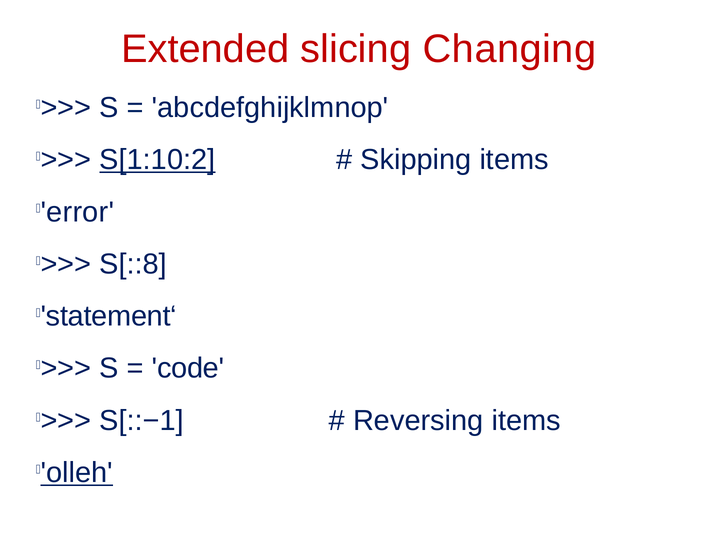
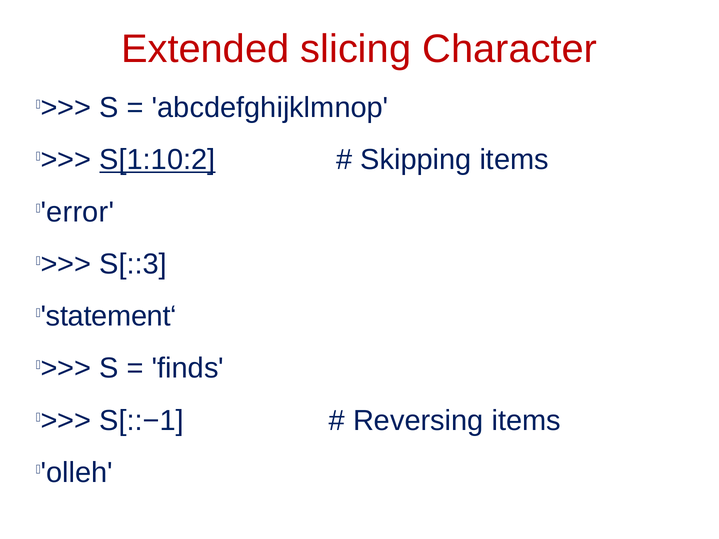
Changing: Changing -> Character
S[::8: S[::8 -> S[::3
code: code -> finds
olleh underline: present -> none
